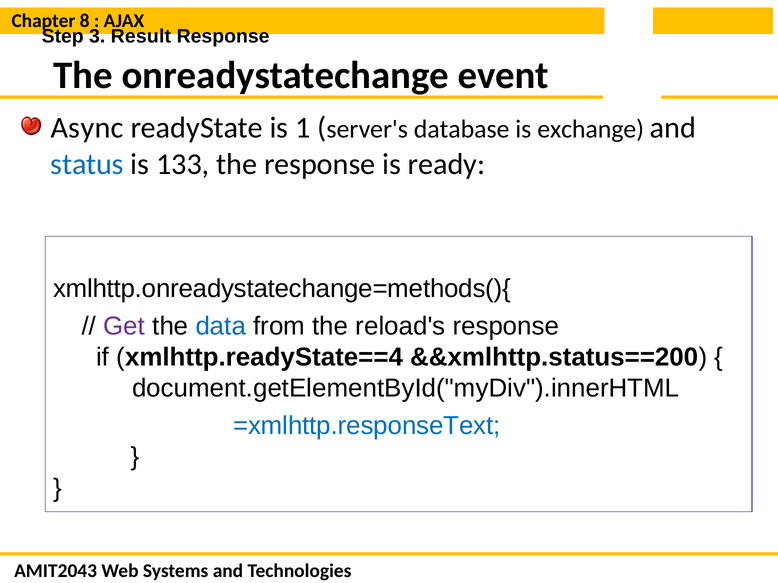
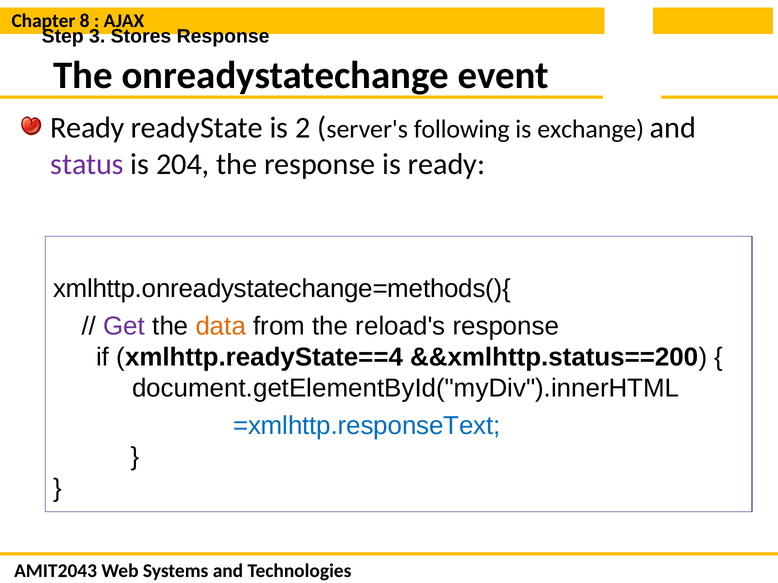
Result: Result -> Stores
Async at (87, 128): Async -> Ready
1: 1 -> 2
database: database -> following
status colour: blue -> purple
133: 133 -> 204
data colour: blue -> orange
